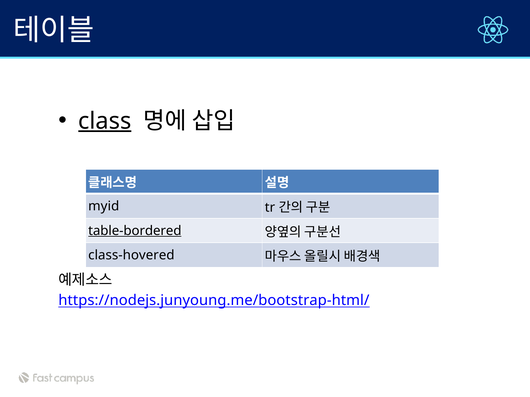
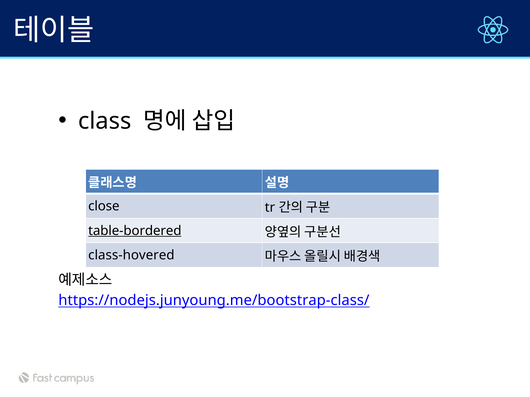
class underline: present -> none
myid: myid -> close
https://nodejs.junyoung.me/bootstrap-html/: https://nodejs.junyoung.me/bootstrap-html/ -> https://nodejs.junyoung.me/bootstrap-class/
